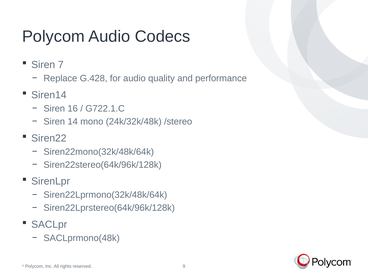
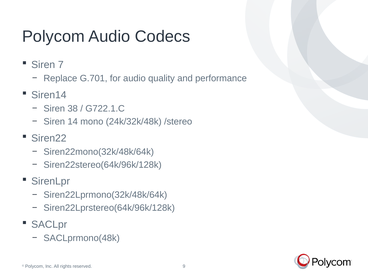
G.428: G.428 -> G.701
16: 16 -> 38
